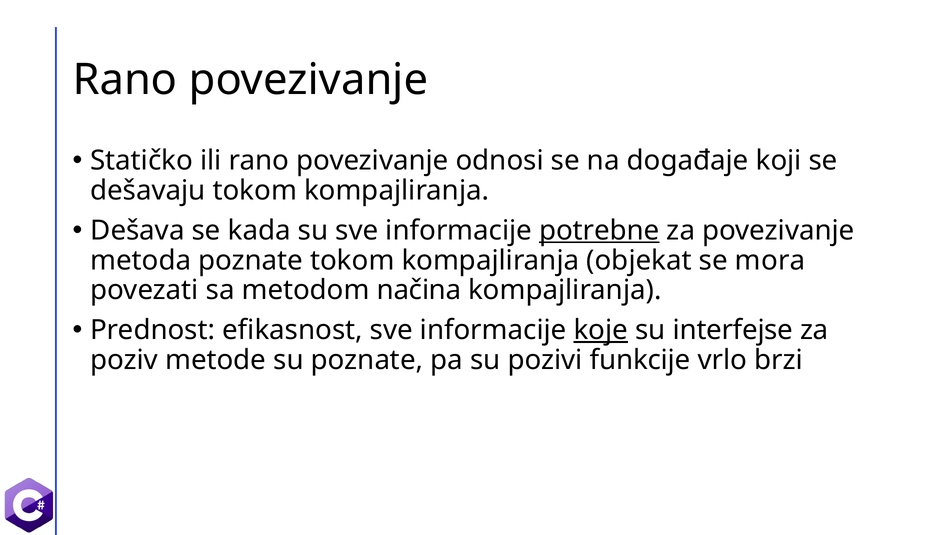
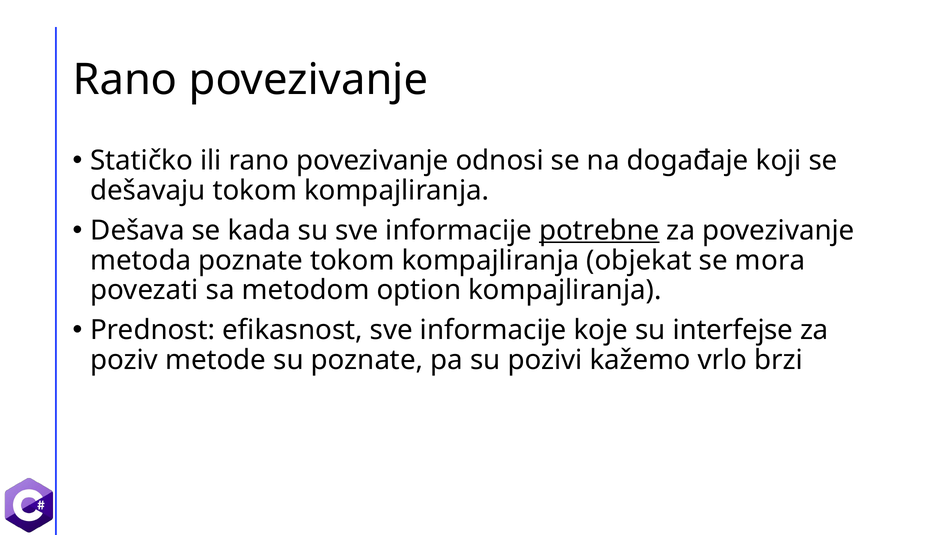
načina: načina -> option
koje underline: present -> none
funkcije: funkcije -> kažemo
